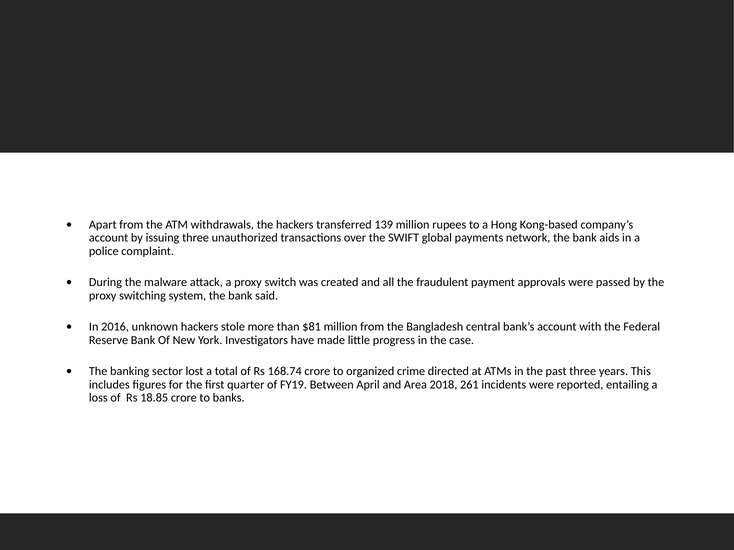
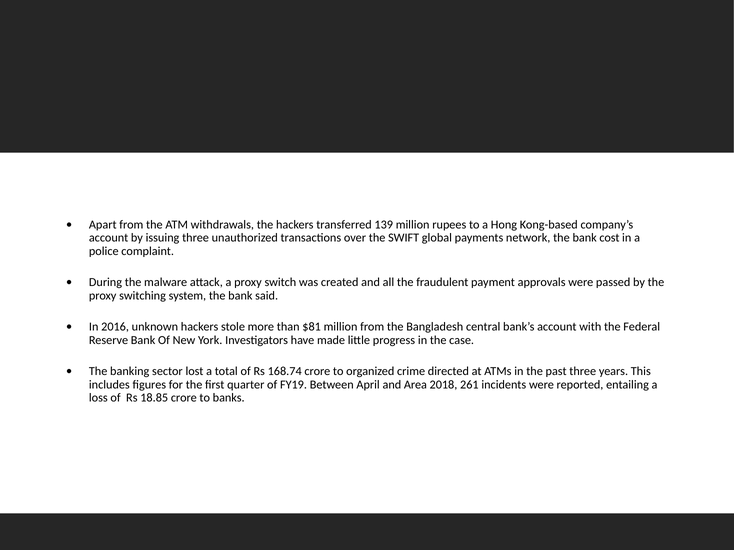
aids: aids -> cost
